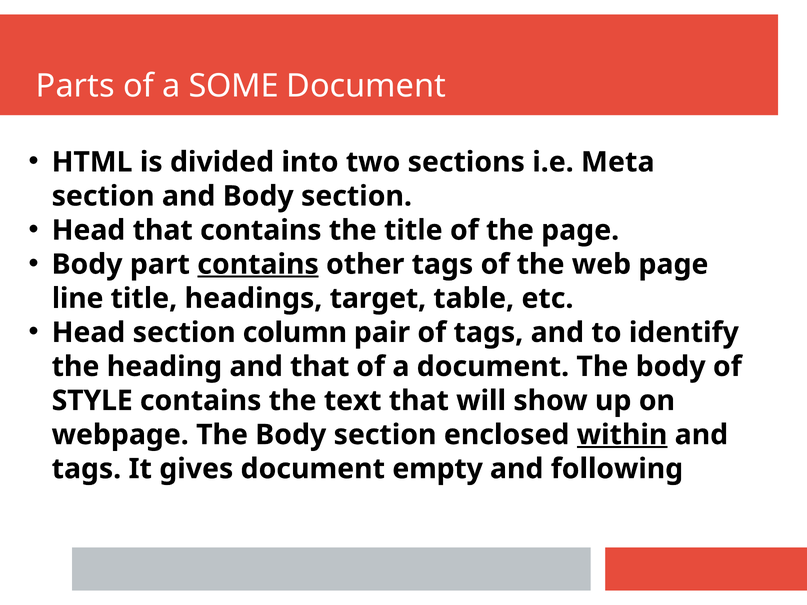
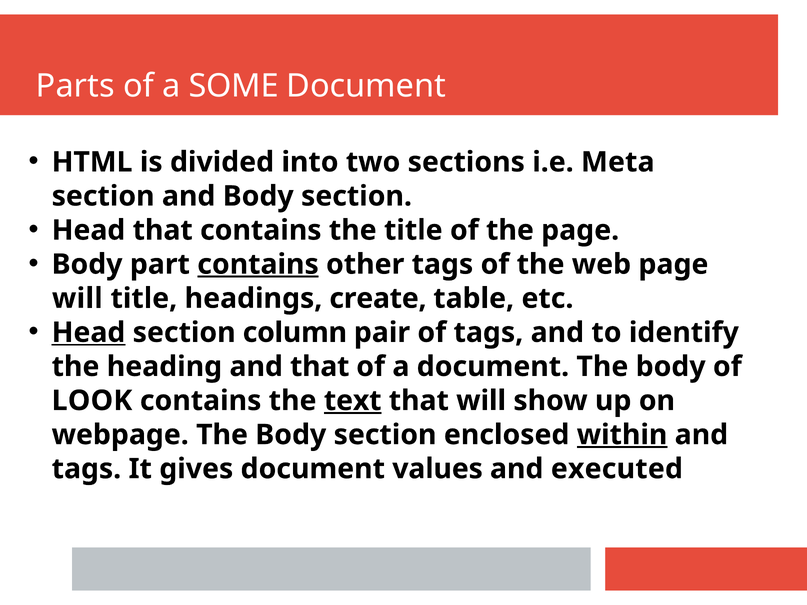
line at (78, 299): line -> will
target: target -> create
Head at (89, 333) underline: none -> present
STYLE: STYLE -> LOOK
text underline: none -> present
empty: empty -> values
following: following -> executed
